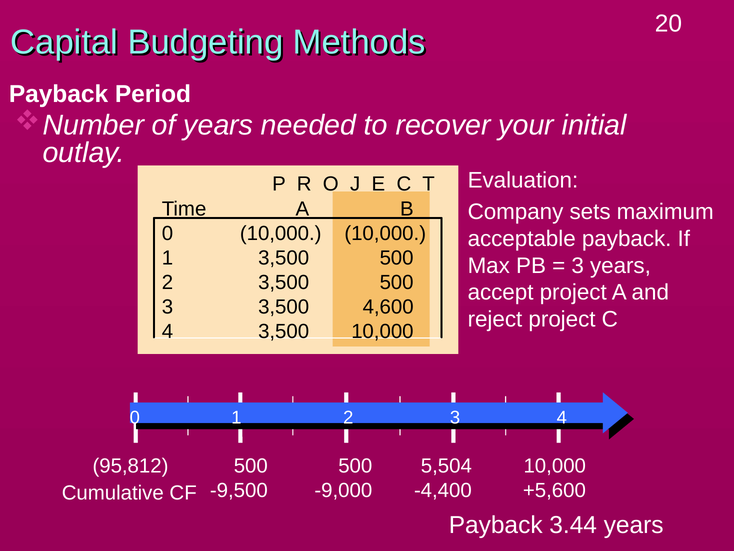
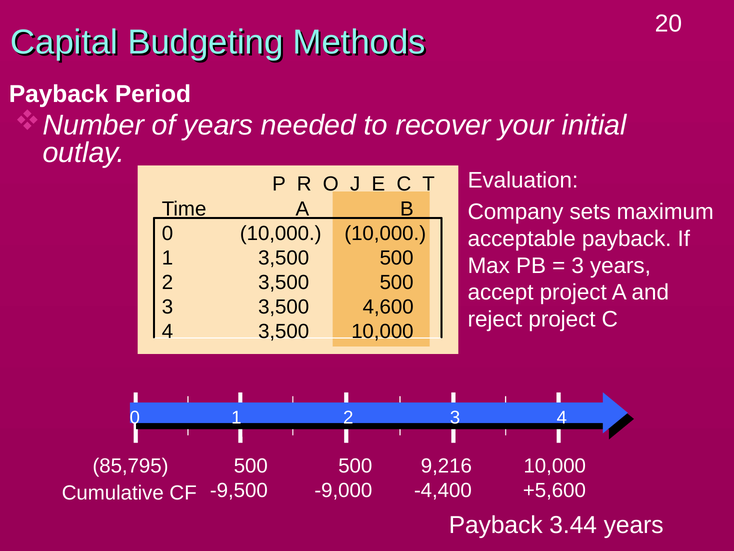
95,812: 95,812 -> 85,795
5,504: 5,504 -> 9,216
